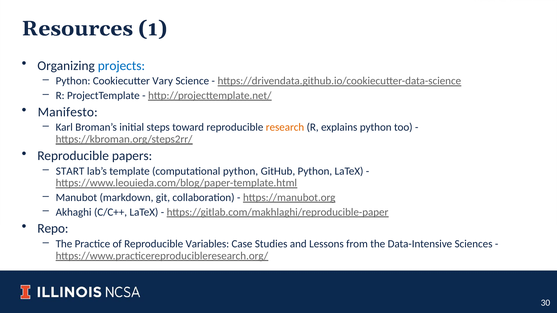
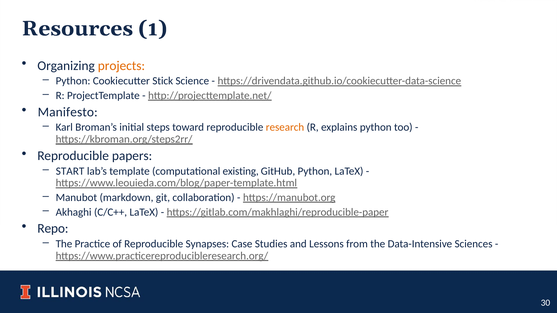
projects colour: blue -> orange
Vary: Vary -> Stick
computational python: python -> existing
Variables: Variables -> Synapses
